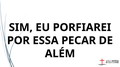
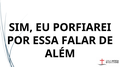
PECAR: PECAR -> FALAR
